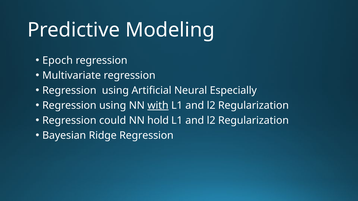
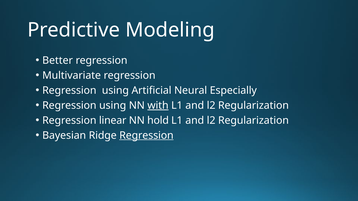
Epoch: Epoch -> Better
could: could -> linear
Regression at (146, 136) underline: none -> present
